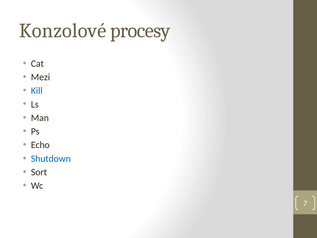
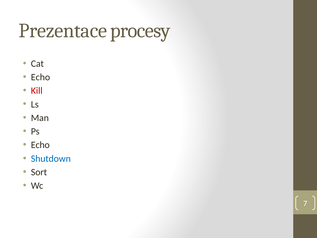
Konzolové: Konzolové -> Prezentace
Mezi at (40, 77): Mezi -> Echo
Kill colour: blue -> red
